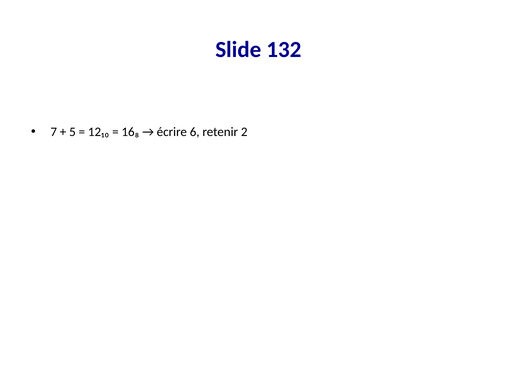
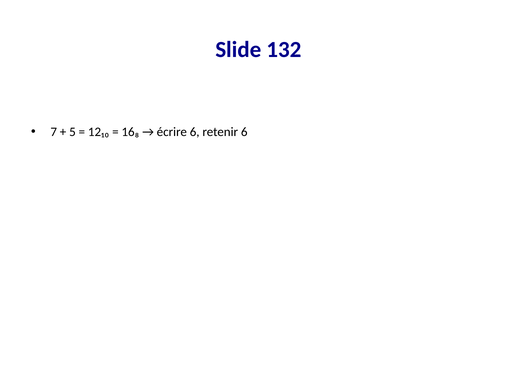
retenir 2: 2 -> 6
